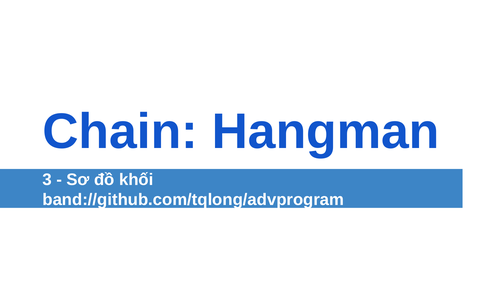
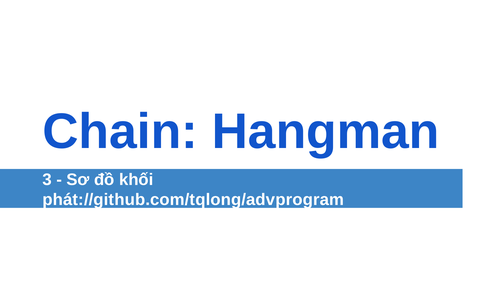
band://github.com/tqlong/advprogram: band://github.com/tqlong/advprogram -> phát://github.com/tqlong/advprogram
